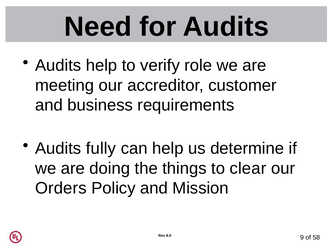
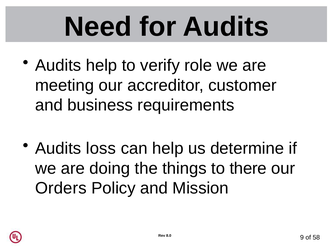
fully: fully -> loss
clear: clear -> there
